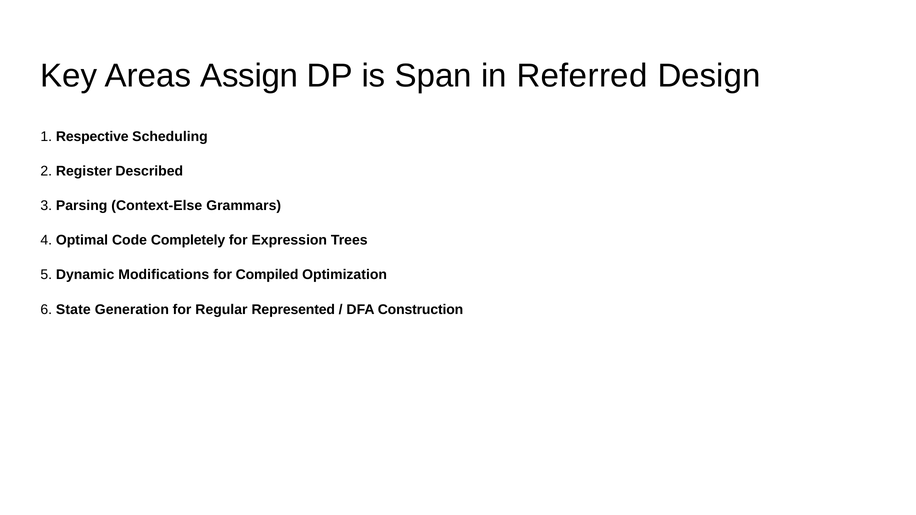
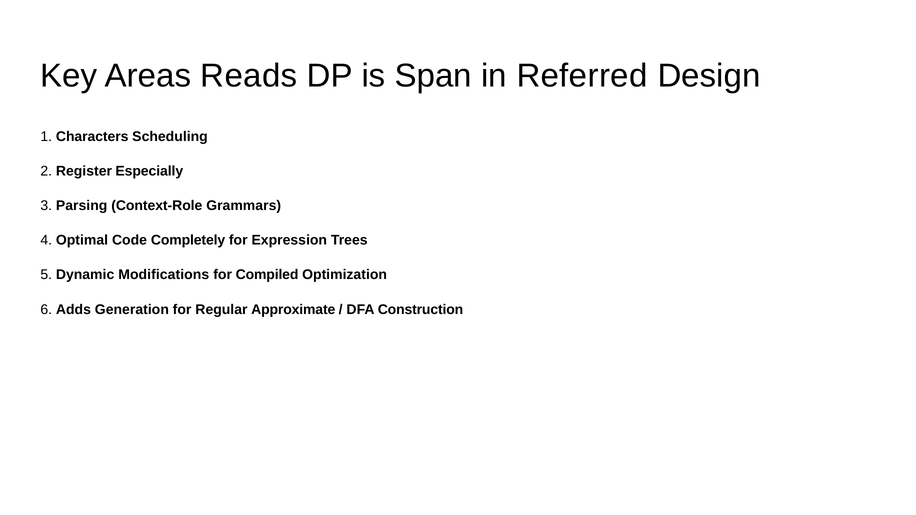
Assign: Assign -> Reads
Respective: Respective -> Characters
Described: Described -> Especially
Context-Else: Context-Else -> Context-Role
State: State -> Adds
Represented: Represented -> Approximate
